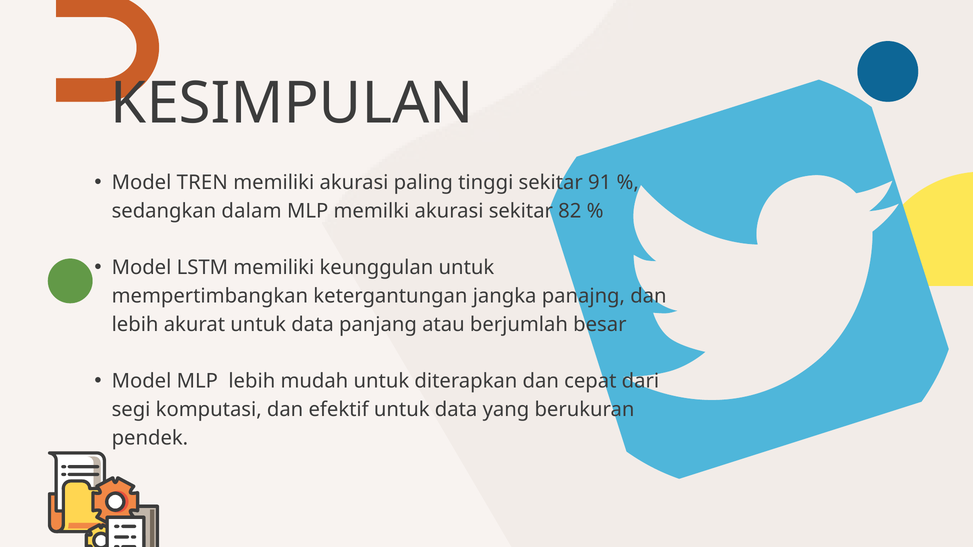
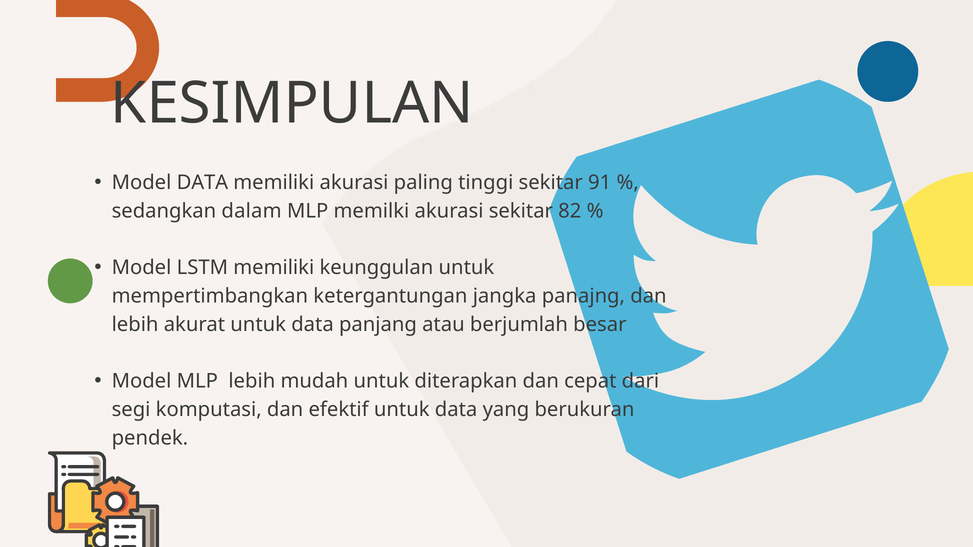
Model TREN: TREN -> DATA
